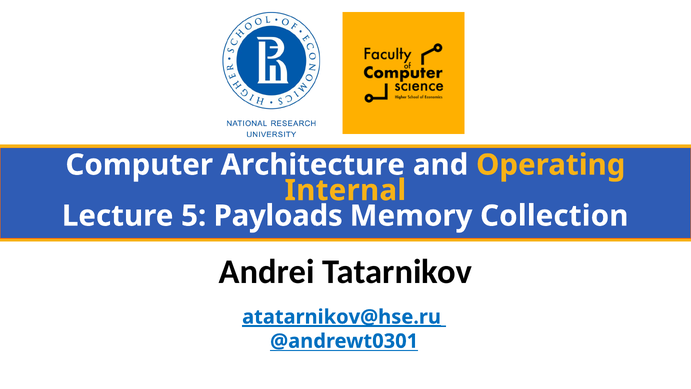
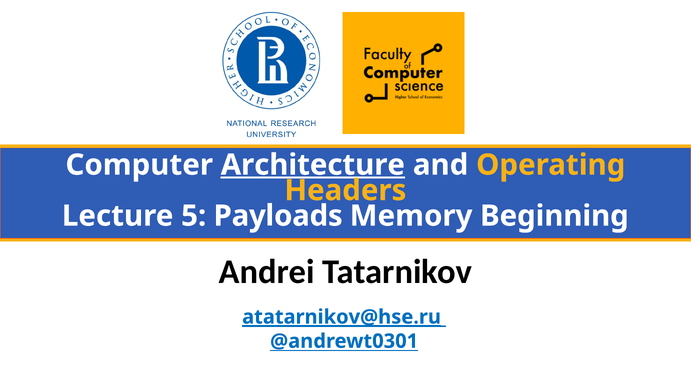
Architecture underline: none -> present
Internal: Internal -> Headers
Collection: Collection -> Beginning
